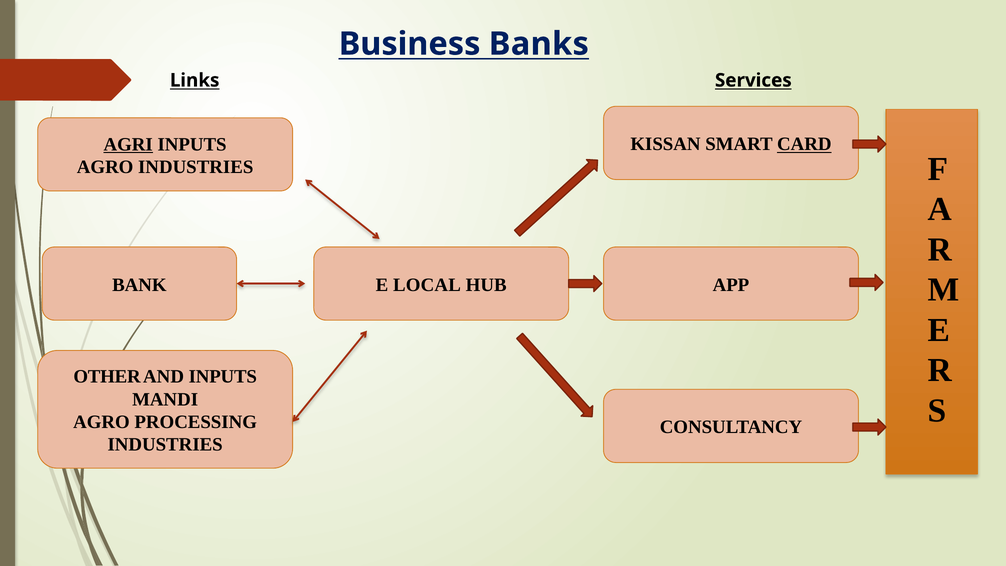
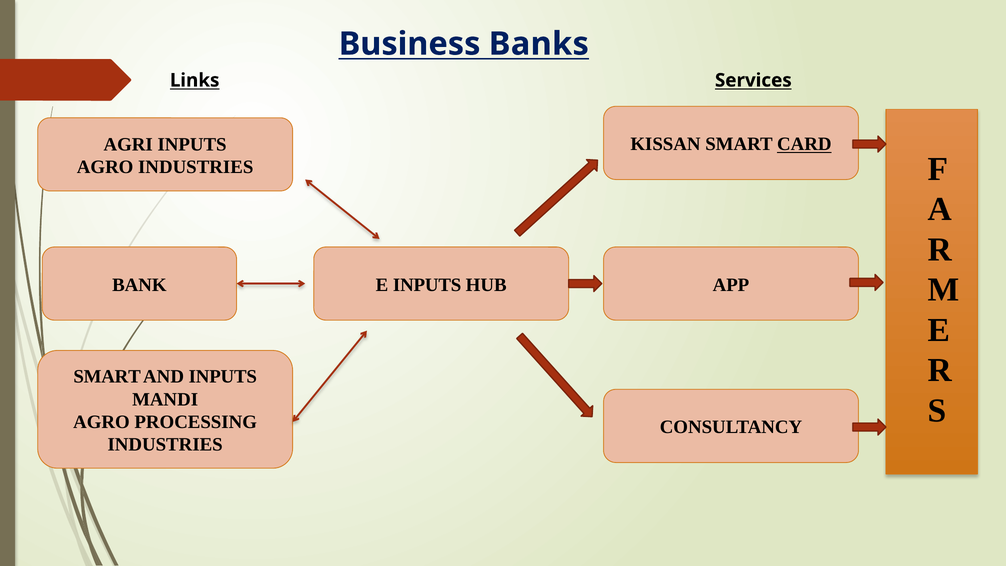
AGRI underline: present -> none
E LOCAL: LOCAL -> INPUTS
OTHER at (107, 377): OTHER -> SMART
